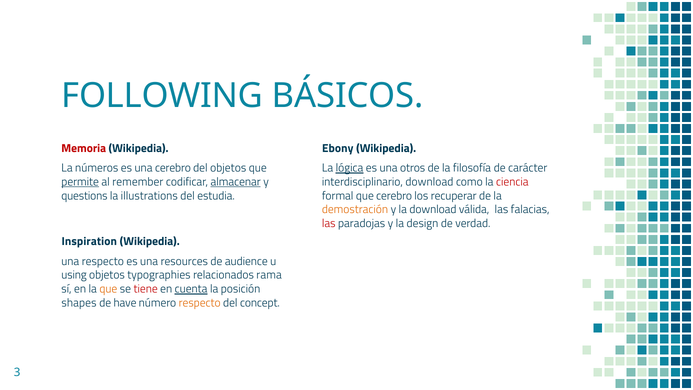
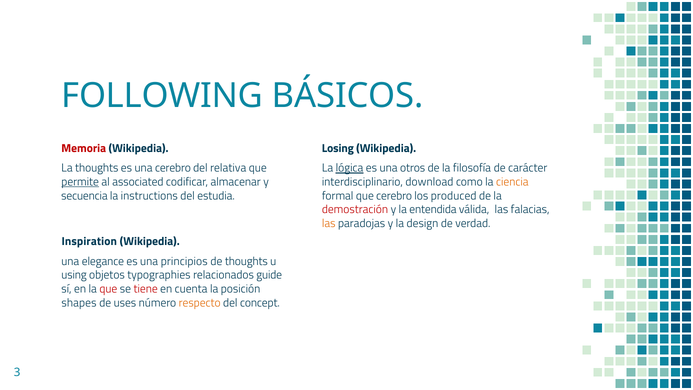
Ebony: Ebony -> Losing
La números: números -> thoughts
del objetos: objetos -> relativa
remember: remember -> associated
almacenar underline: present -> none
ciencia colour: red -> orange
questions: questions -> secuencia
illustrations: illustrations -> instructions
recuperar: recuperar -> produced
demostración colour: orange -> red
la download: download -> entendida
las at (329, 223) colour: red -> orange
una respecto: respecto -> elegance
resources: resources -> principios
de audience: audience -> thoughts
rama: rama -> guide
que at (108, 289) colour: orange -> red
cuenta underline: present -> none
have: have -> uses
